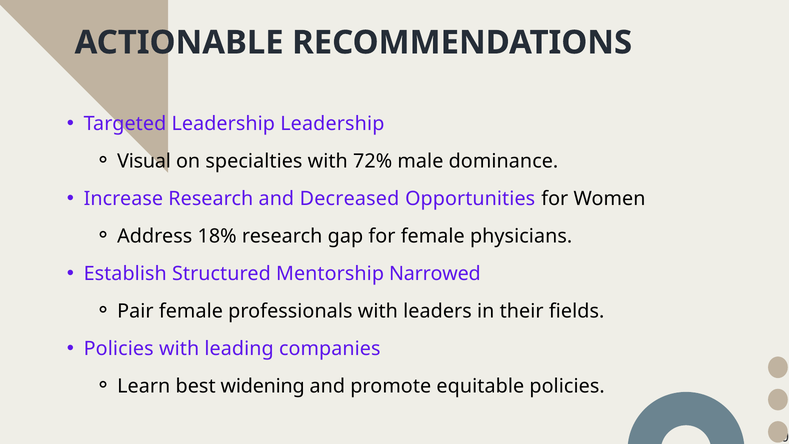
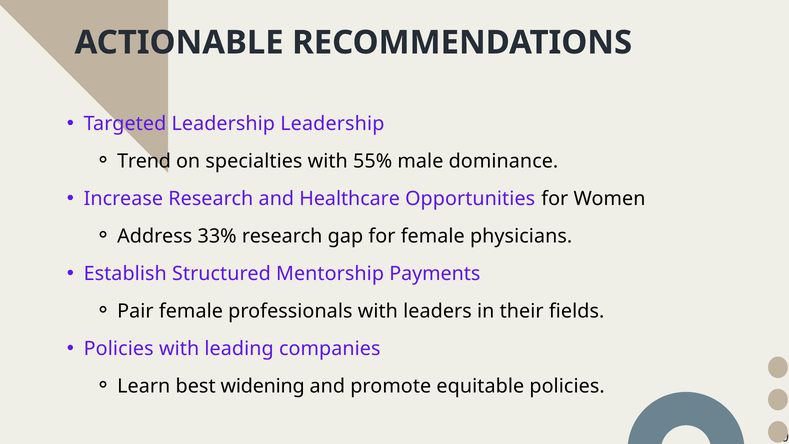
Visual: Visual -> Trend
72%: 72% -> 55%
Decreased: Decreased -> Healthcare
18%: 18% -> 33%
Narrowed: Narrowed -> Payments
